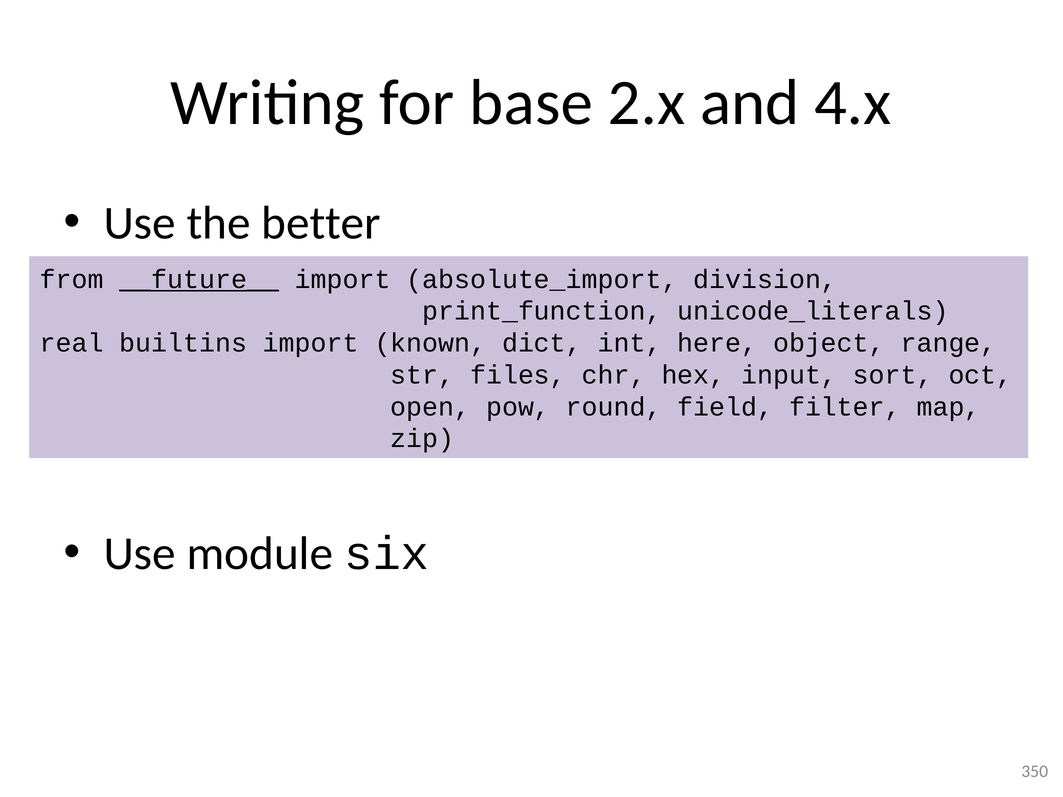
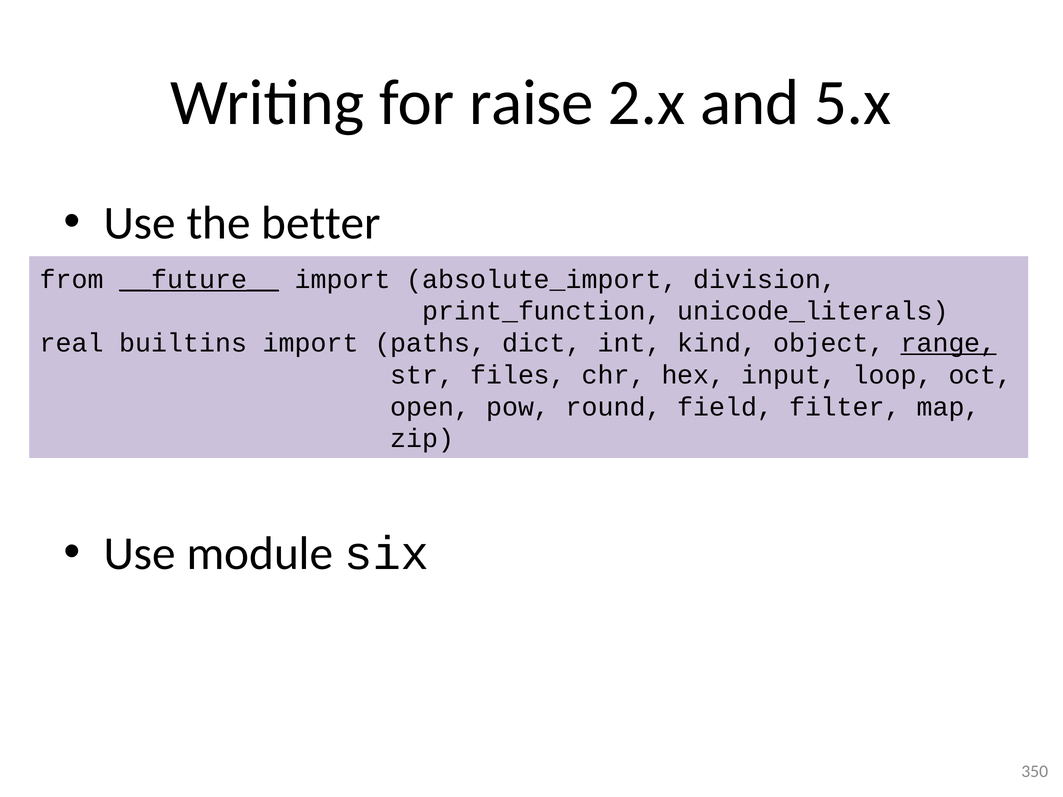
base: base -> raise
4.x: 4.x -> 5.x
known: known -> paths
here: here -> kind
range underline: none -> present
sort: sort -> loop
